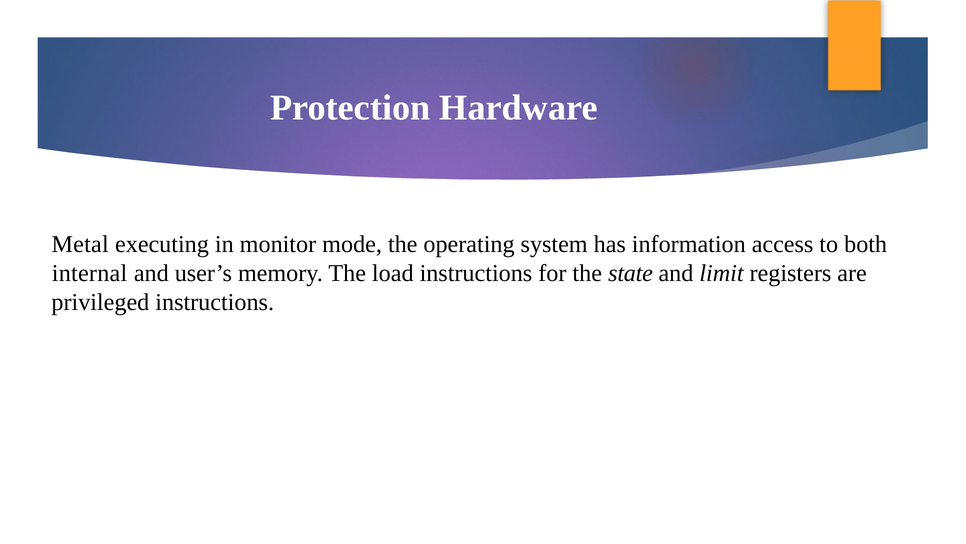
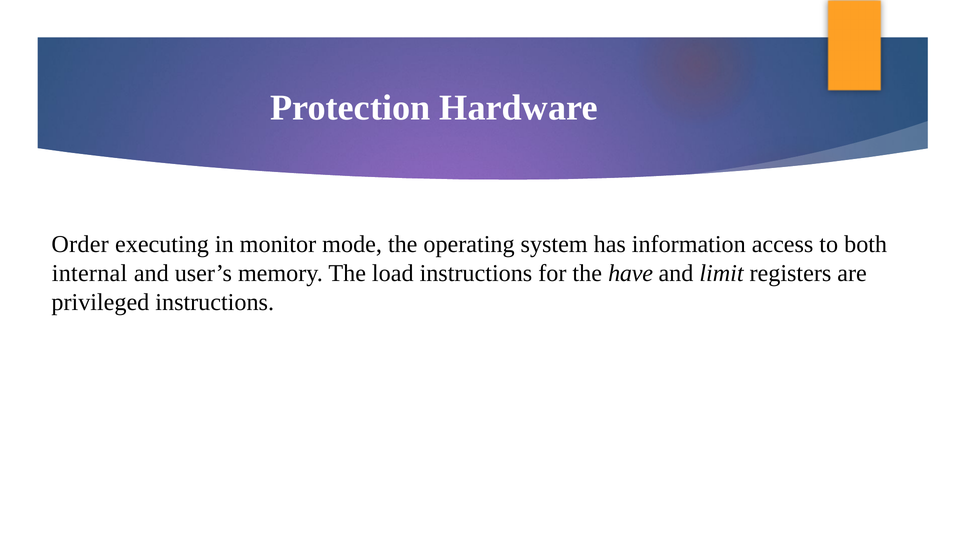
Metal: Metal -> Order
state: state -> have
